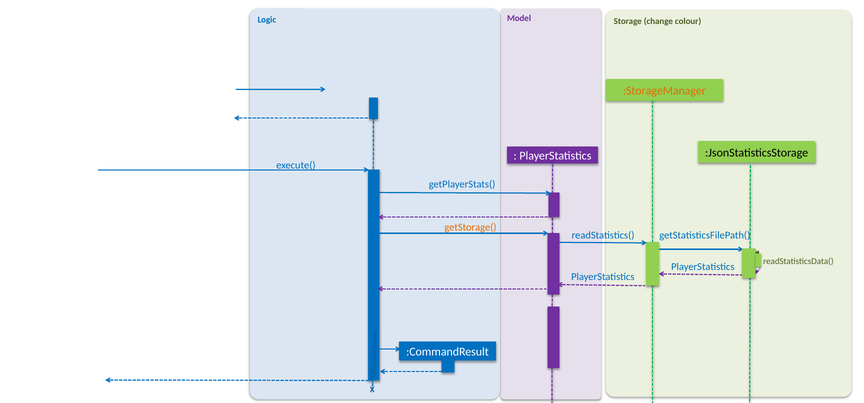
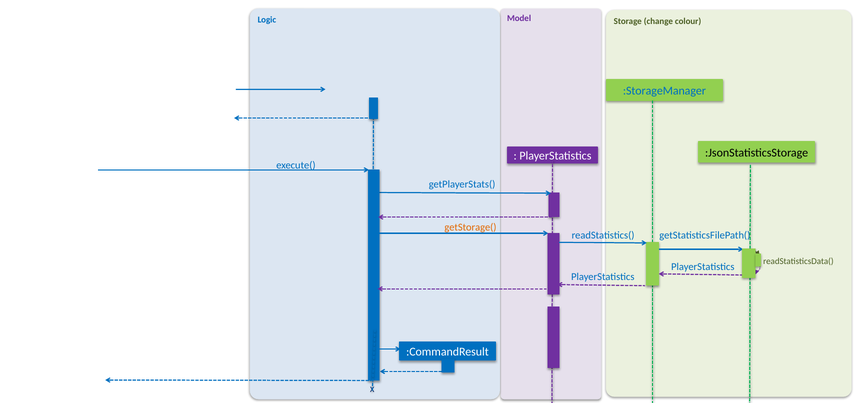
:StorageManager colour: orange -> blue
